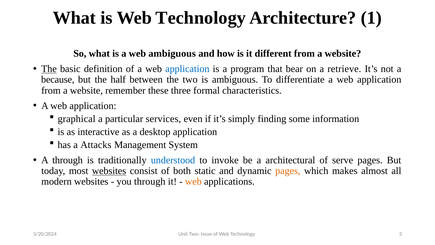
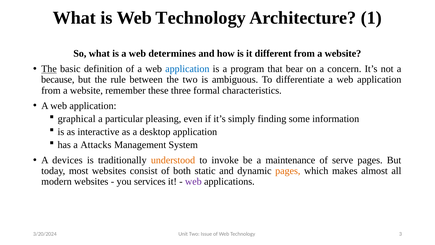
web ambiguous: ambiguous -> determines
retrieve: retrieve -> concern
half: half -> rule
services: services -> pleasing
A through: through -> devices
understood colour: blue -> orange
architectural: architectural -> maintenance
websites at (109, 171) underline: present -> none
you through: through -> services
web at (193, 181) colour: orange -> purple
